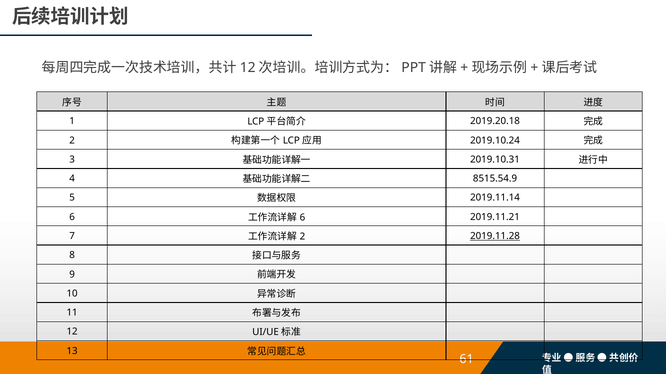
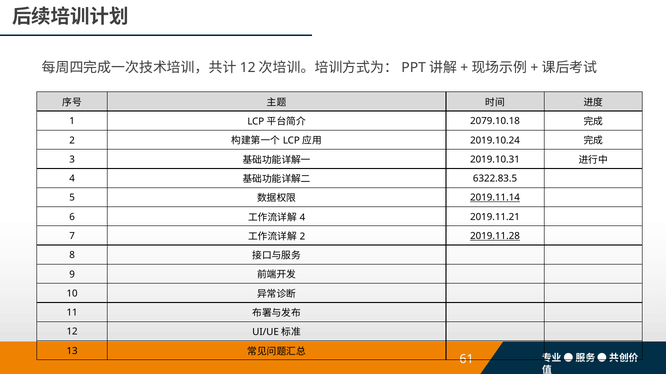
2019.20.18: 2019.20.18 -> 2079.10.18
8515.54.9: 8515.54.9 -> 6322.83.5
2019.11.14 underline: none -> present
6 at (302, 218): 6 -> 4
